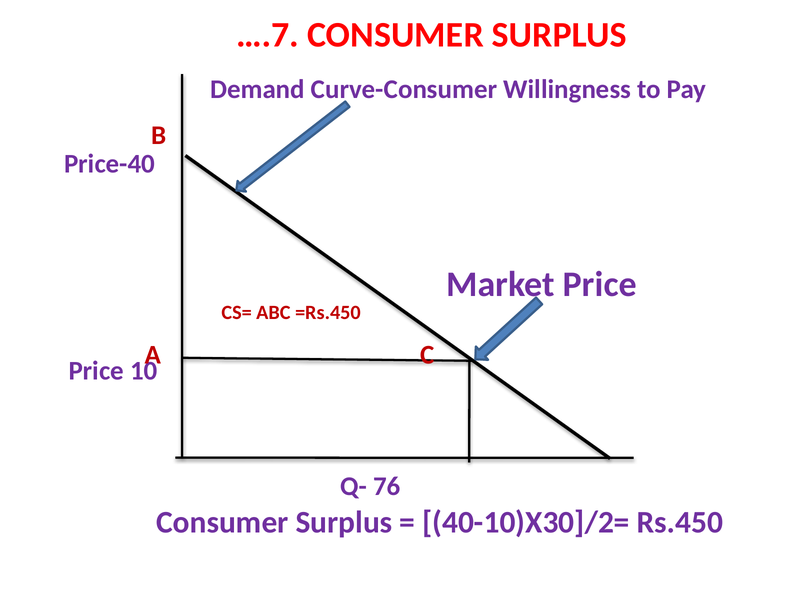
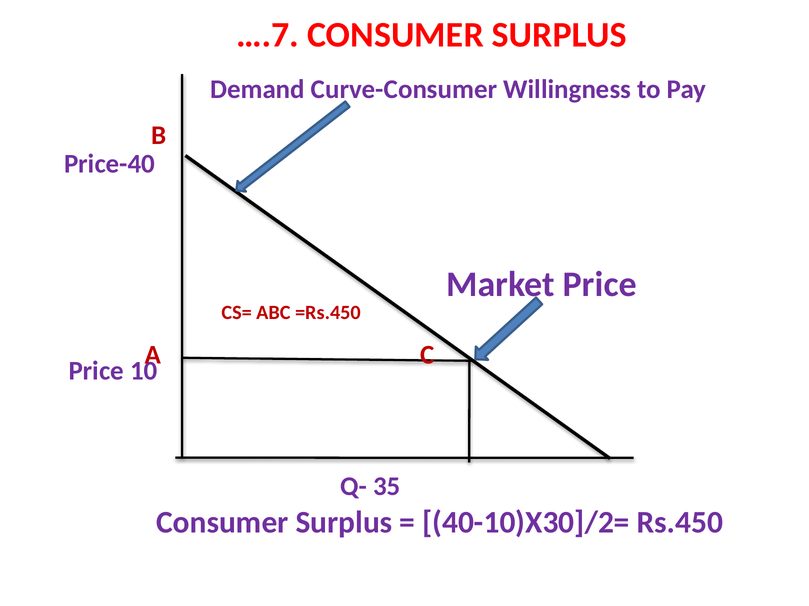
76: 76 -> 35
